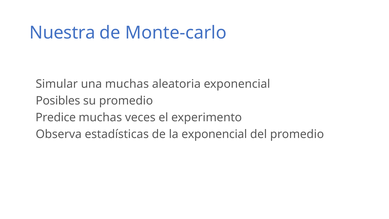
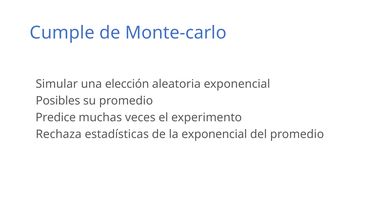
Nuestra: Nuestra -> Cumple
una muchas: muchas -> elección
Observa: Observa -> Rechaza
